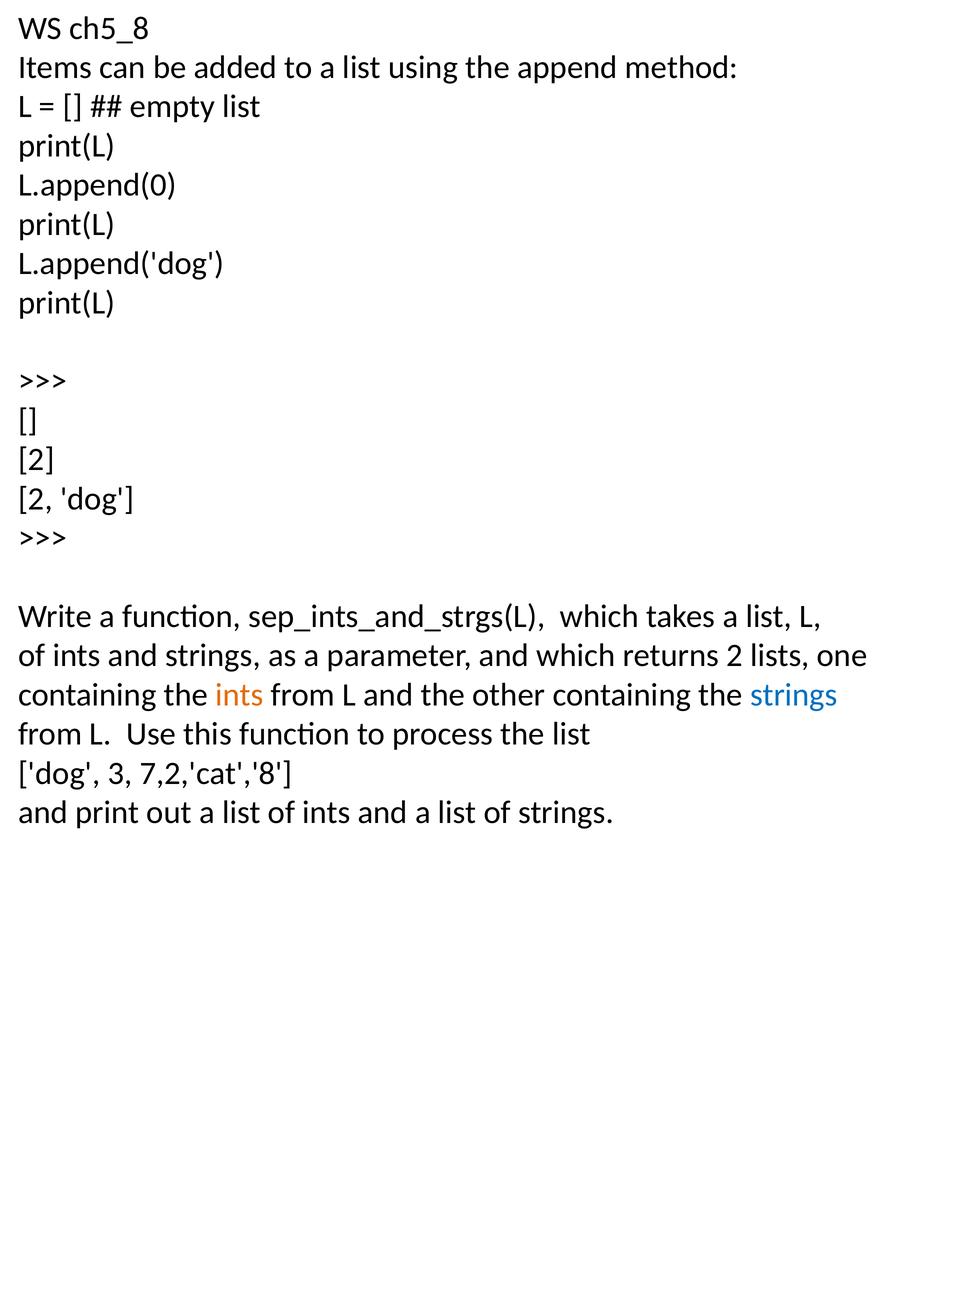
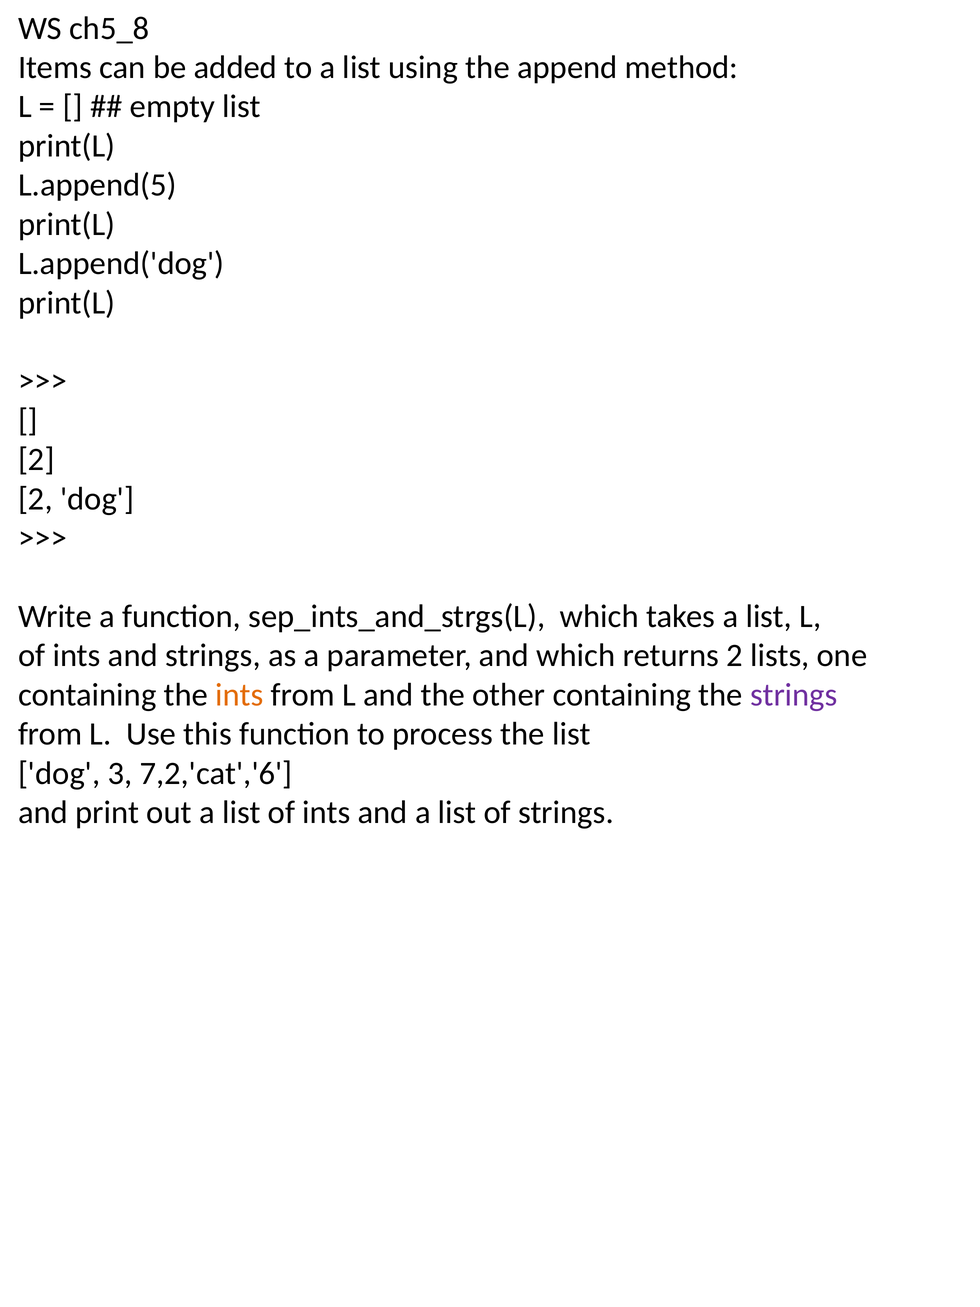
L.append(0: L.append(0 -> L.append(5
strings at (794, 695) colour: blue -> purple
7,2,'cat','8: 7,2,'cat','8 -> 7,2,'cat','6
